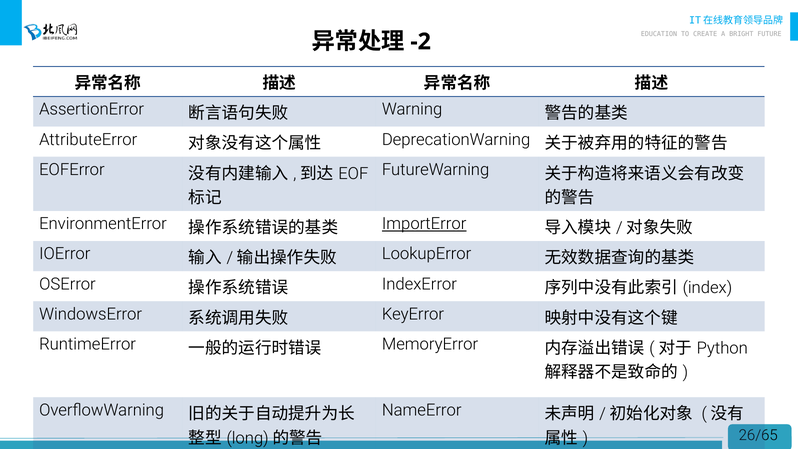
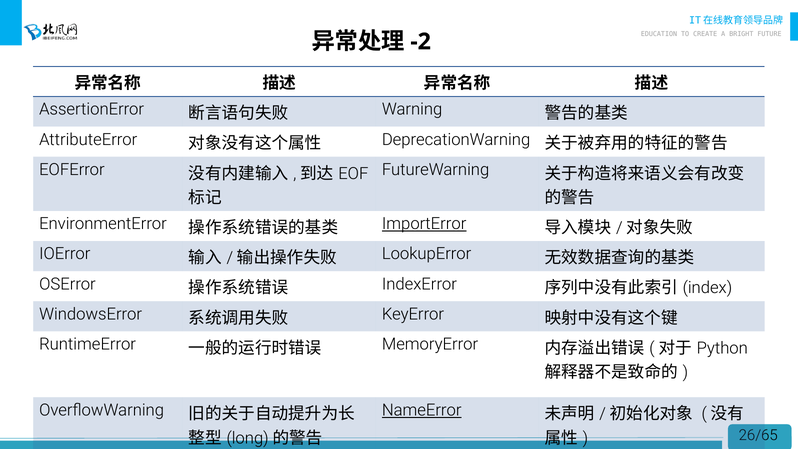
NameError underline: none -> present
